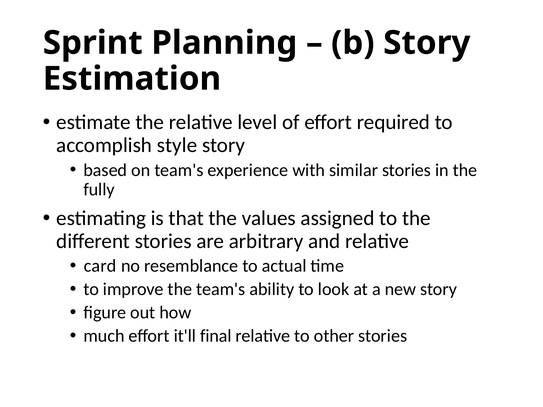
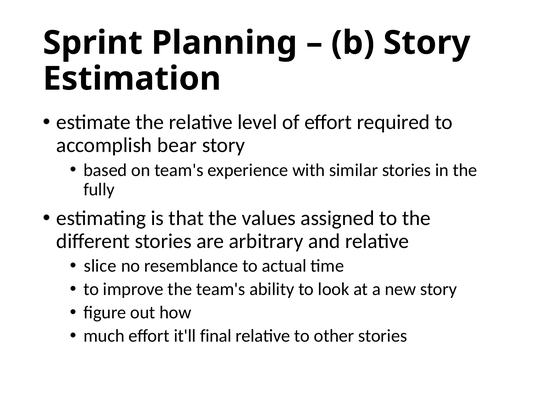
style: style -> bear
card: card -> slice
